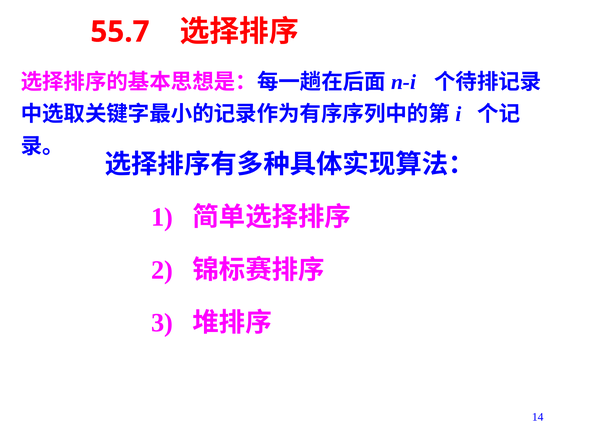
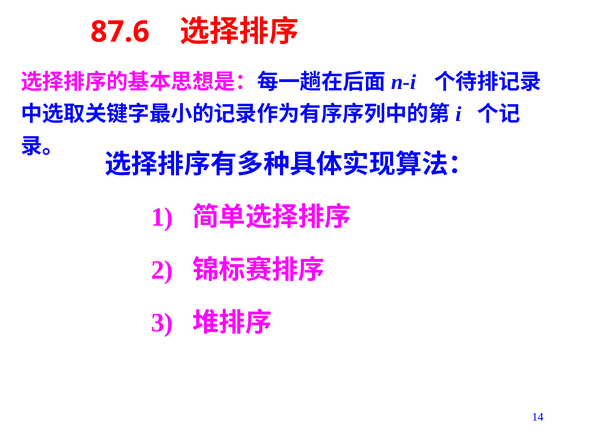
55.7: 55.7 -> 87.6
